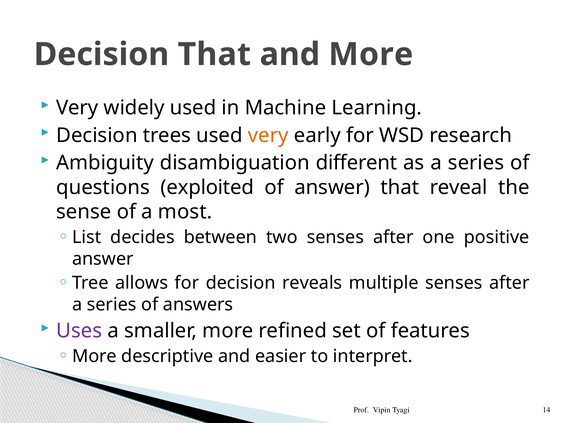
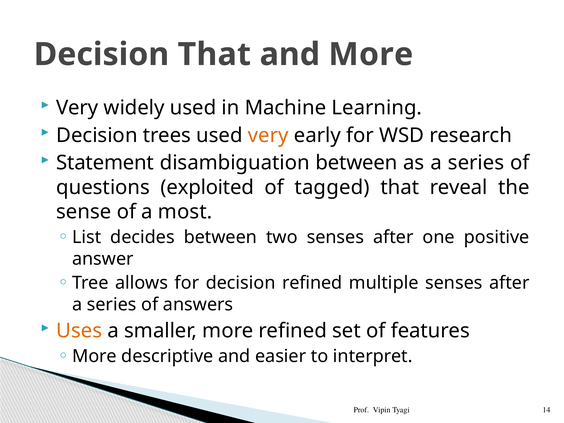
Ambiguity: Ambiguity -> Statement
disambiguation different: different -> between
of answer: answer -> tagged
decision reveals: reveals -> refined
Uses colour: purple -> orange
